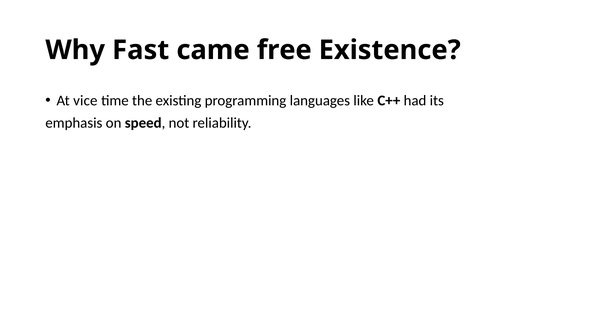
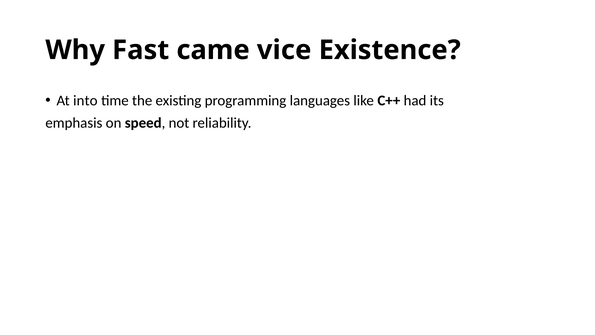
free: free -> vice
vice: vice -> into
